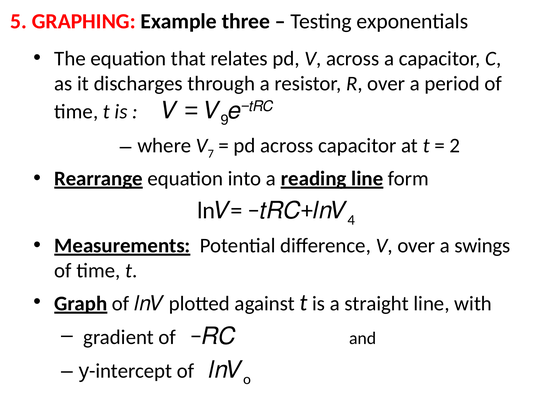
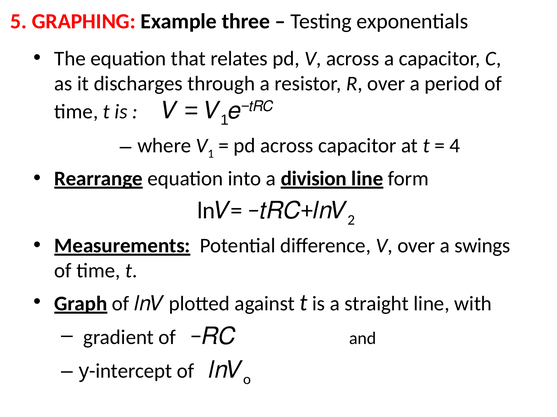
𝑉 9: 9 -> 1
V 7: 7 -> 1
2: 2 -> 4
reading: reading -> division
4: 4 -> 2
